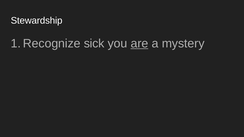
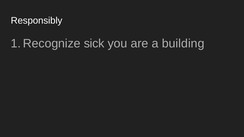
Stewardship: Stewardship -> Responsibly
are underline: present -> none
mystery: mystery -> building
